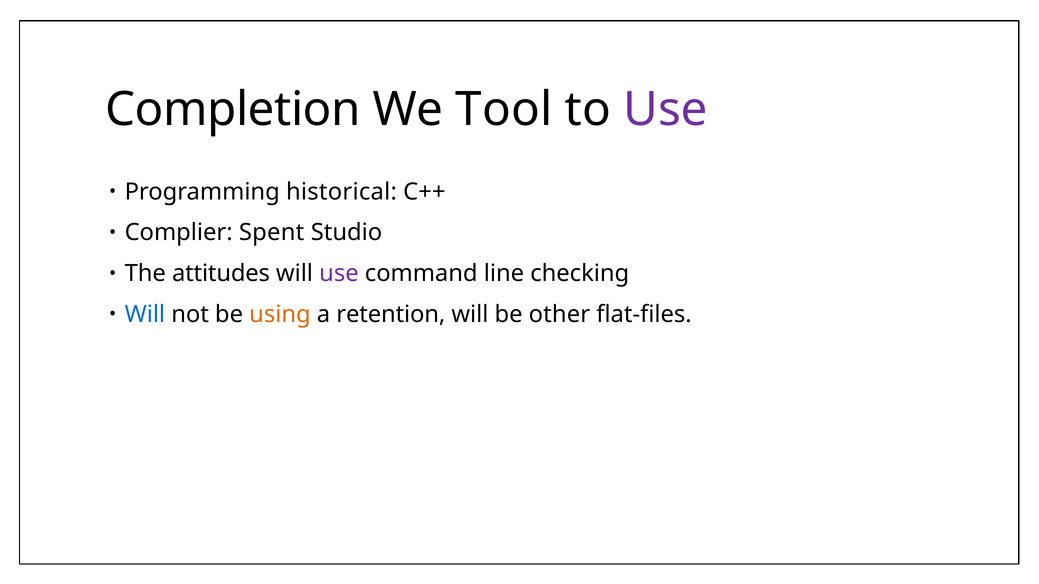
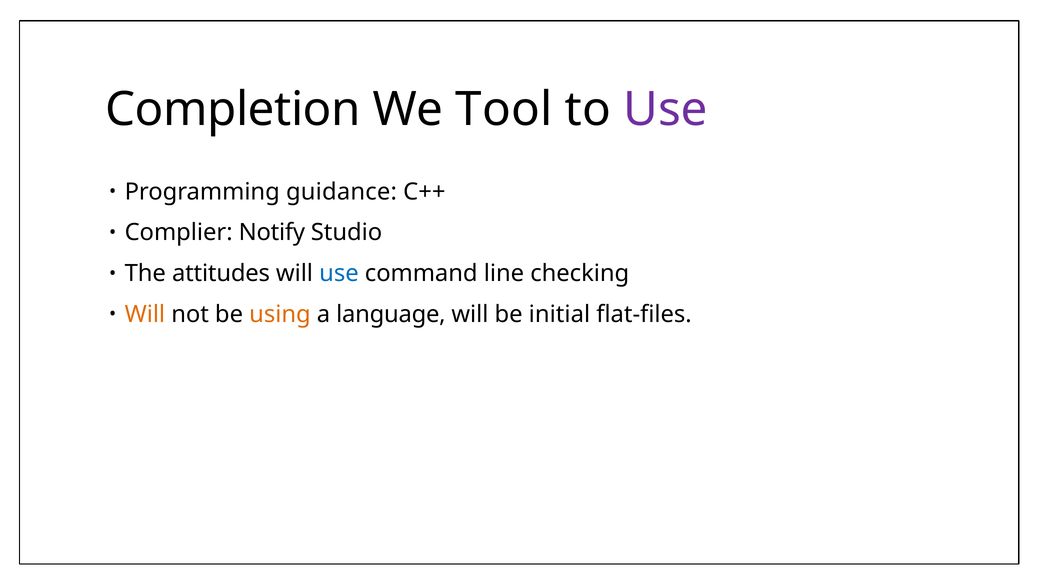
historical: historical -> guidance
Spent: Spent -> Notify
use at (339, 274) colour: purple -> blue
Will at (145, 315) colour: blue -> orange
retention: retention -> language
other: other -> initial
